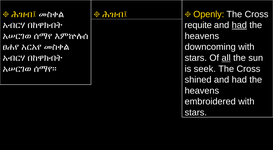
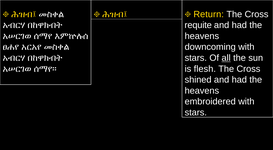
Openly: Openly -> Return
had at (239, 25) underline: present -> none
seek: seek -> flesh
